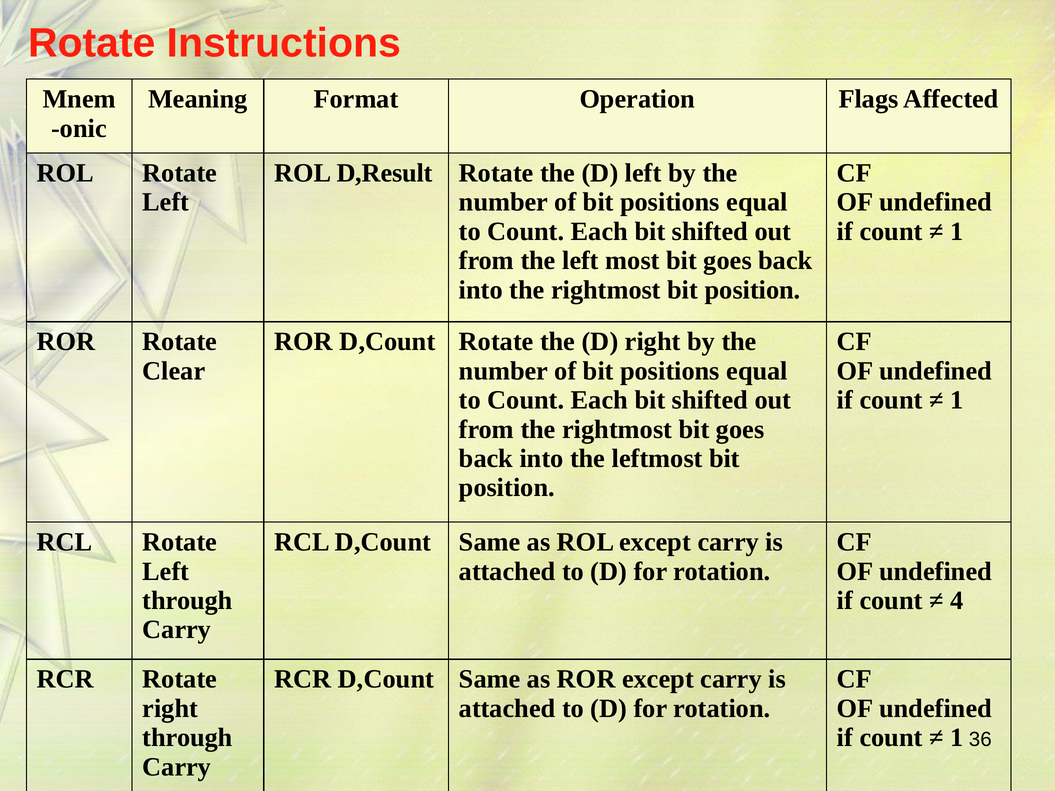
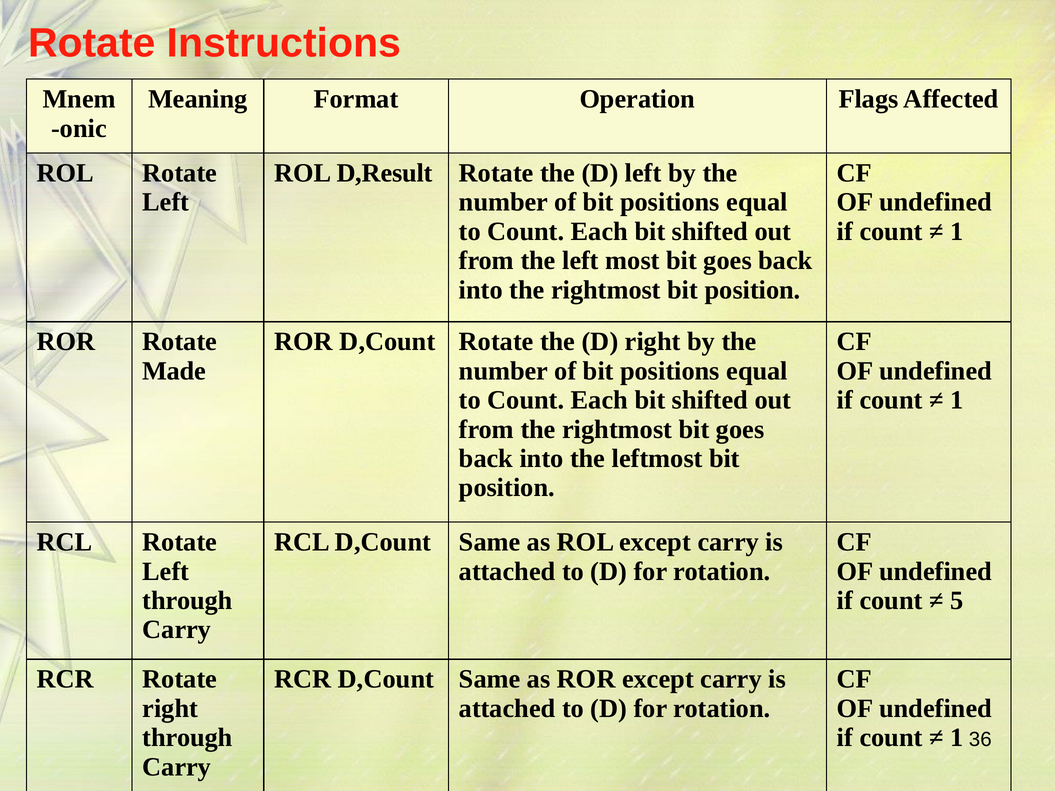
Clear: Clear -> Made
4: 4 -> 5
